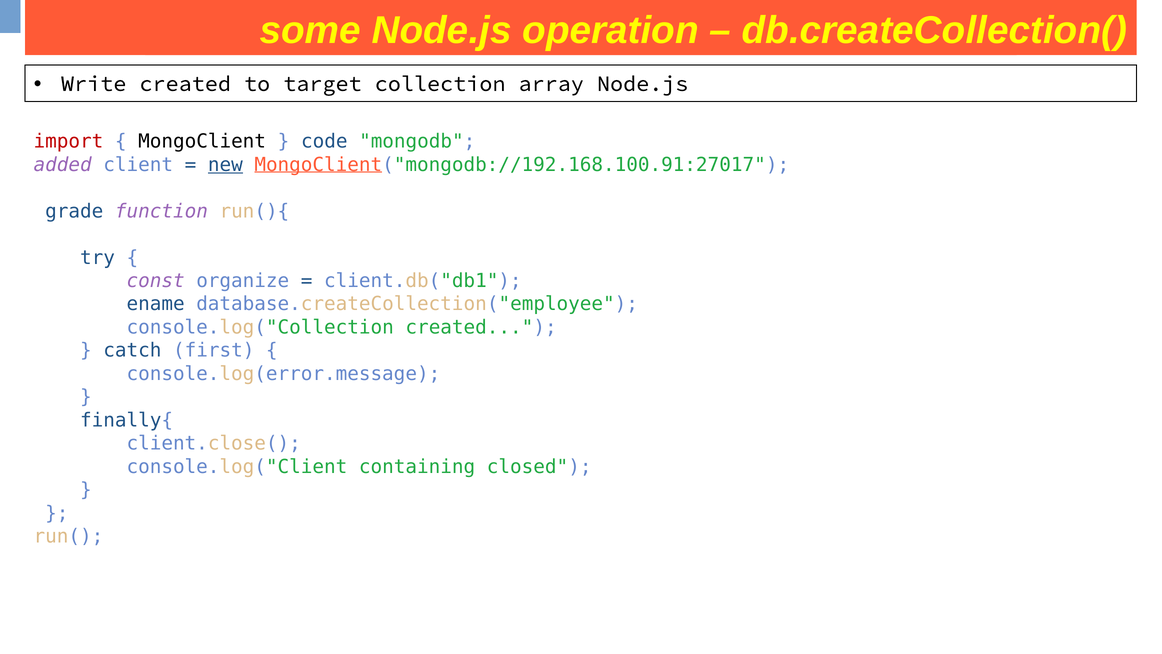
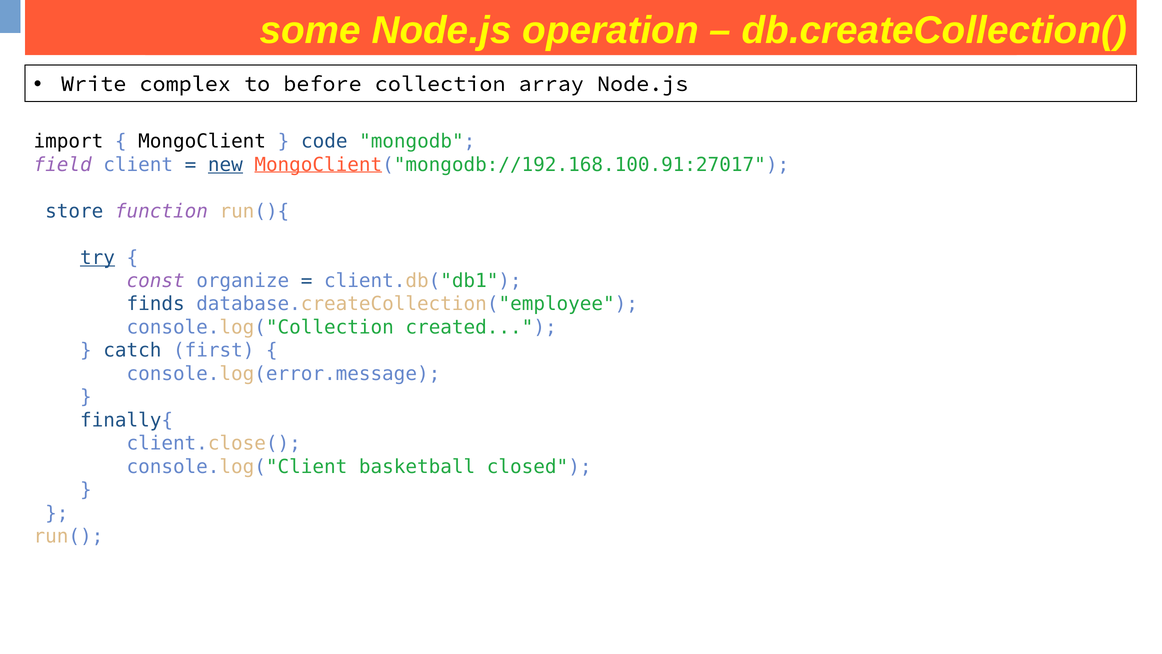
Write created: created -> complex
target: target -> before
import colour: red -> black
added: added -> field
grade: grade -> store
try underline: none -> present
ename: ename -> finds
containing: containing -> basketball
